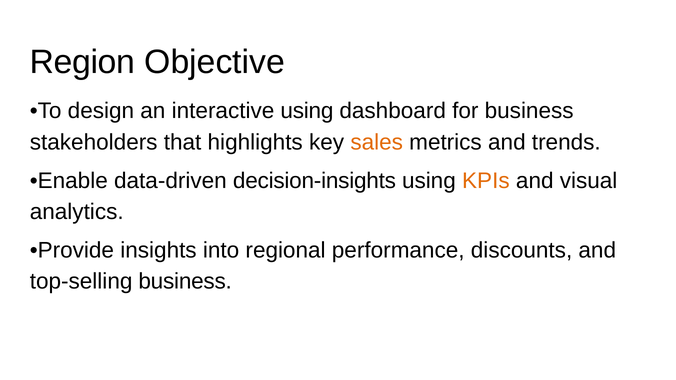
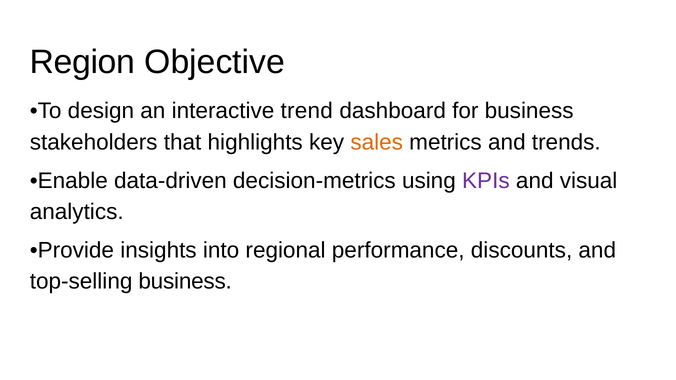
interactive using: using -> trend
decision-insights: decision-insights -> decision-metrics
KPIs colour: orange -> purple
